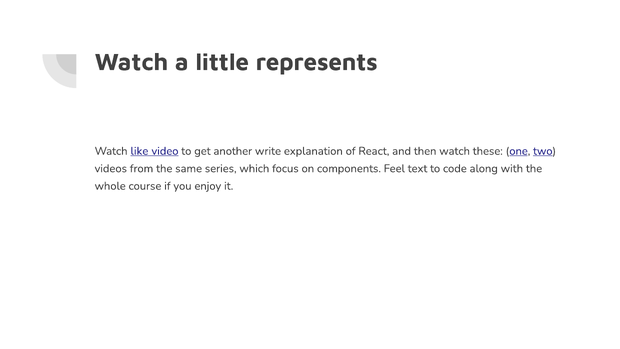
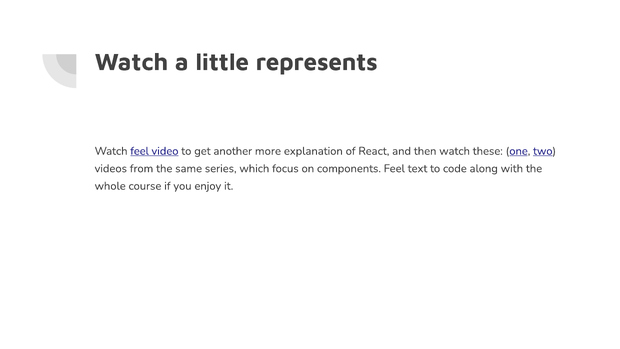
Watch like: like -> feel
write: write -> more
